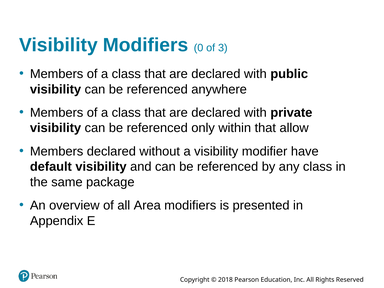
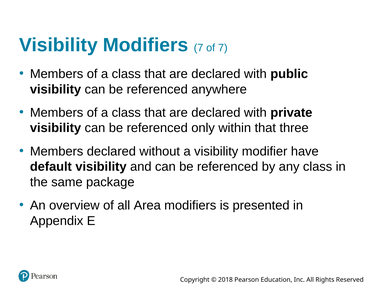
Modifiers 0: 0 -> 7
of 3: 3 -> 7
allow: allow -> three
